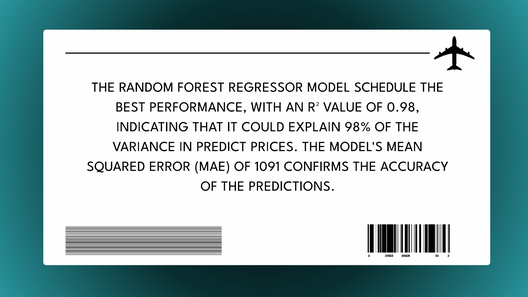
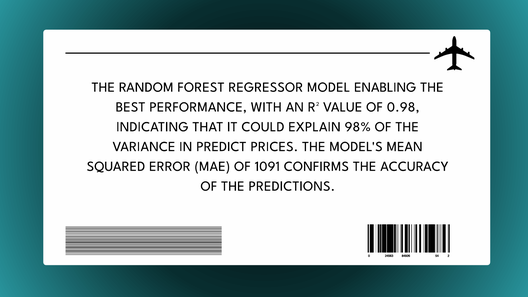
SCHEDULE: SCHEDULE -> ENABLING
